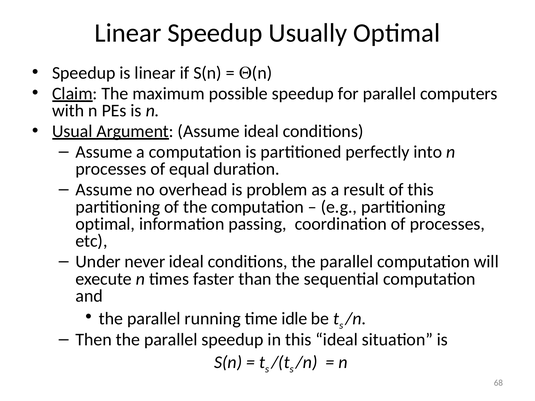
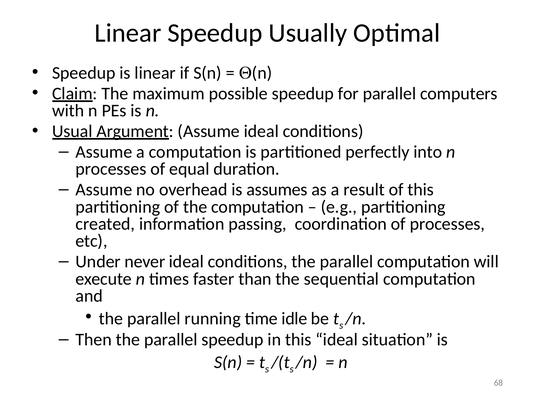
problem: problem -> assumes
optimal at (105, 224): optimal -> created
